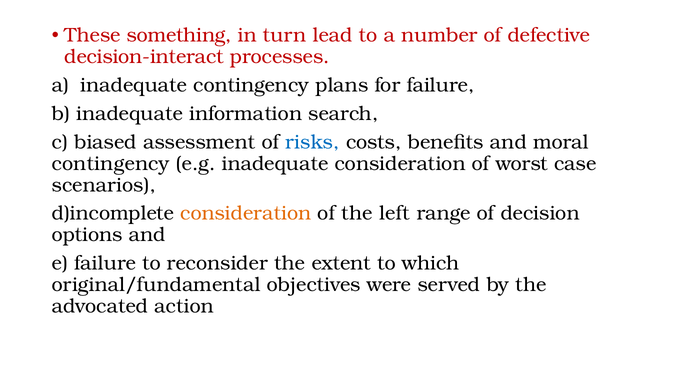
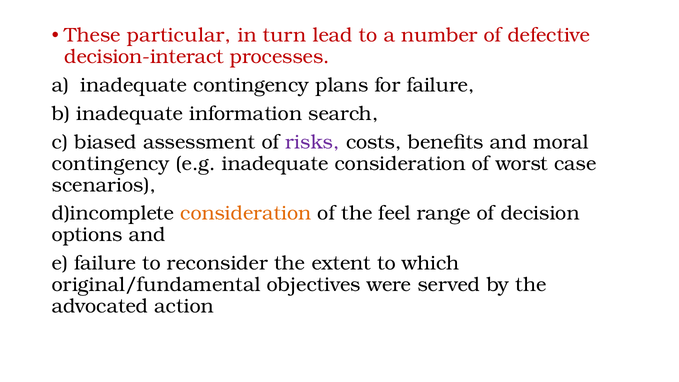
something: something -> particular
risks colour: blue -> purple
left: left -> feel
